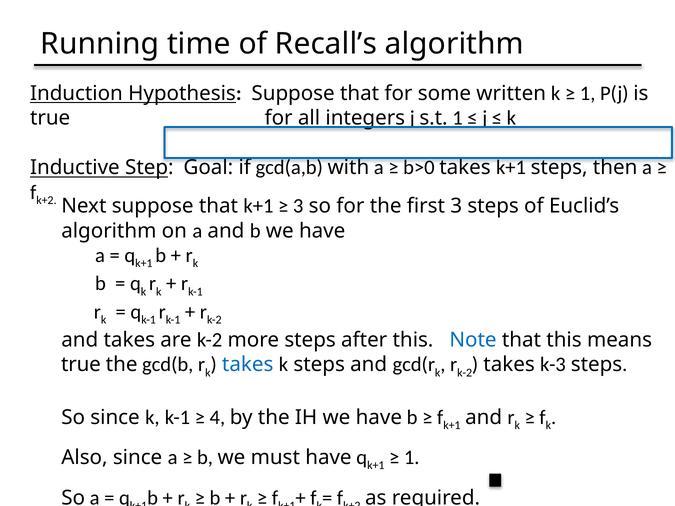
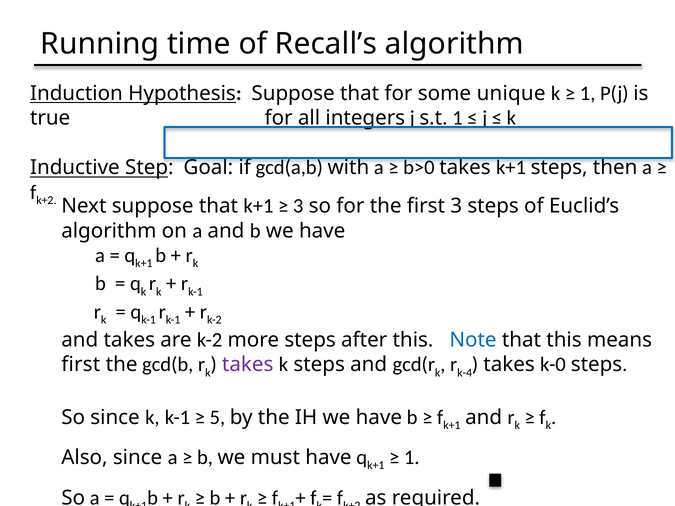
written: written -> unique
true at (81, 365): true -> first
takes at (248, 365) colour: blue -> purple
k-2 at (465, 373): k-2 -> k-4
k-3: k-3 -> k-0
4: 4 -> 5
